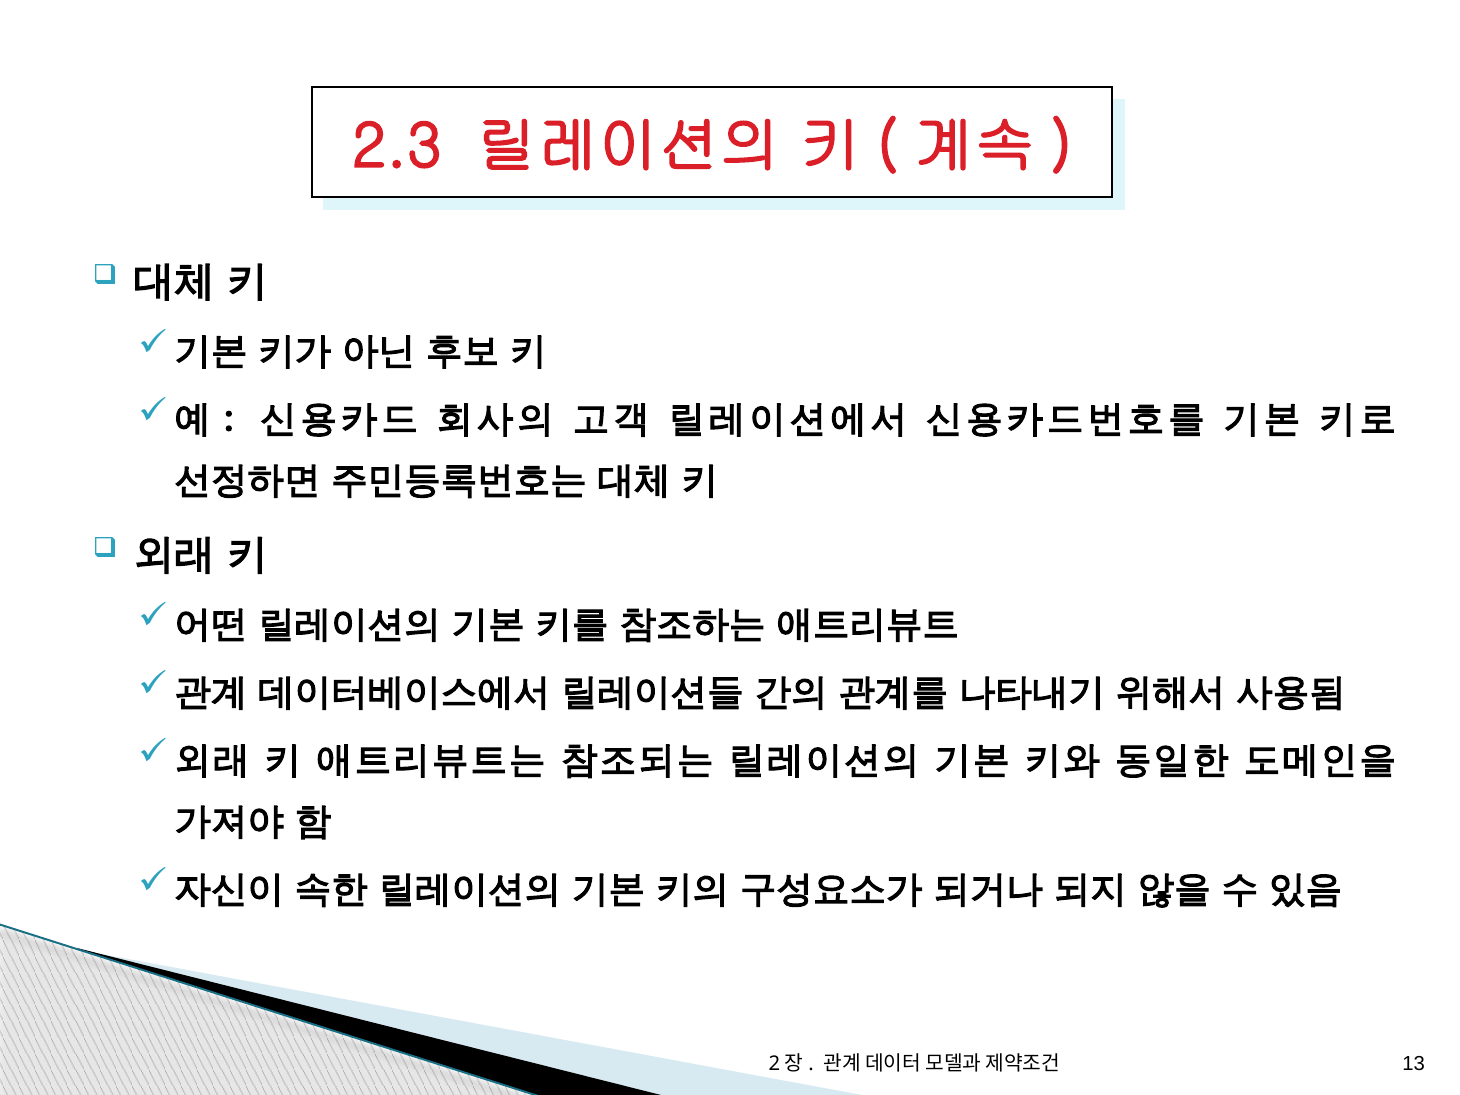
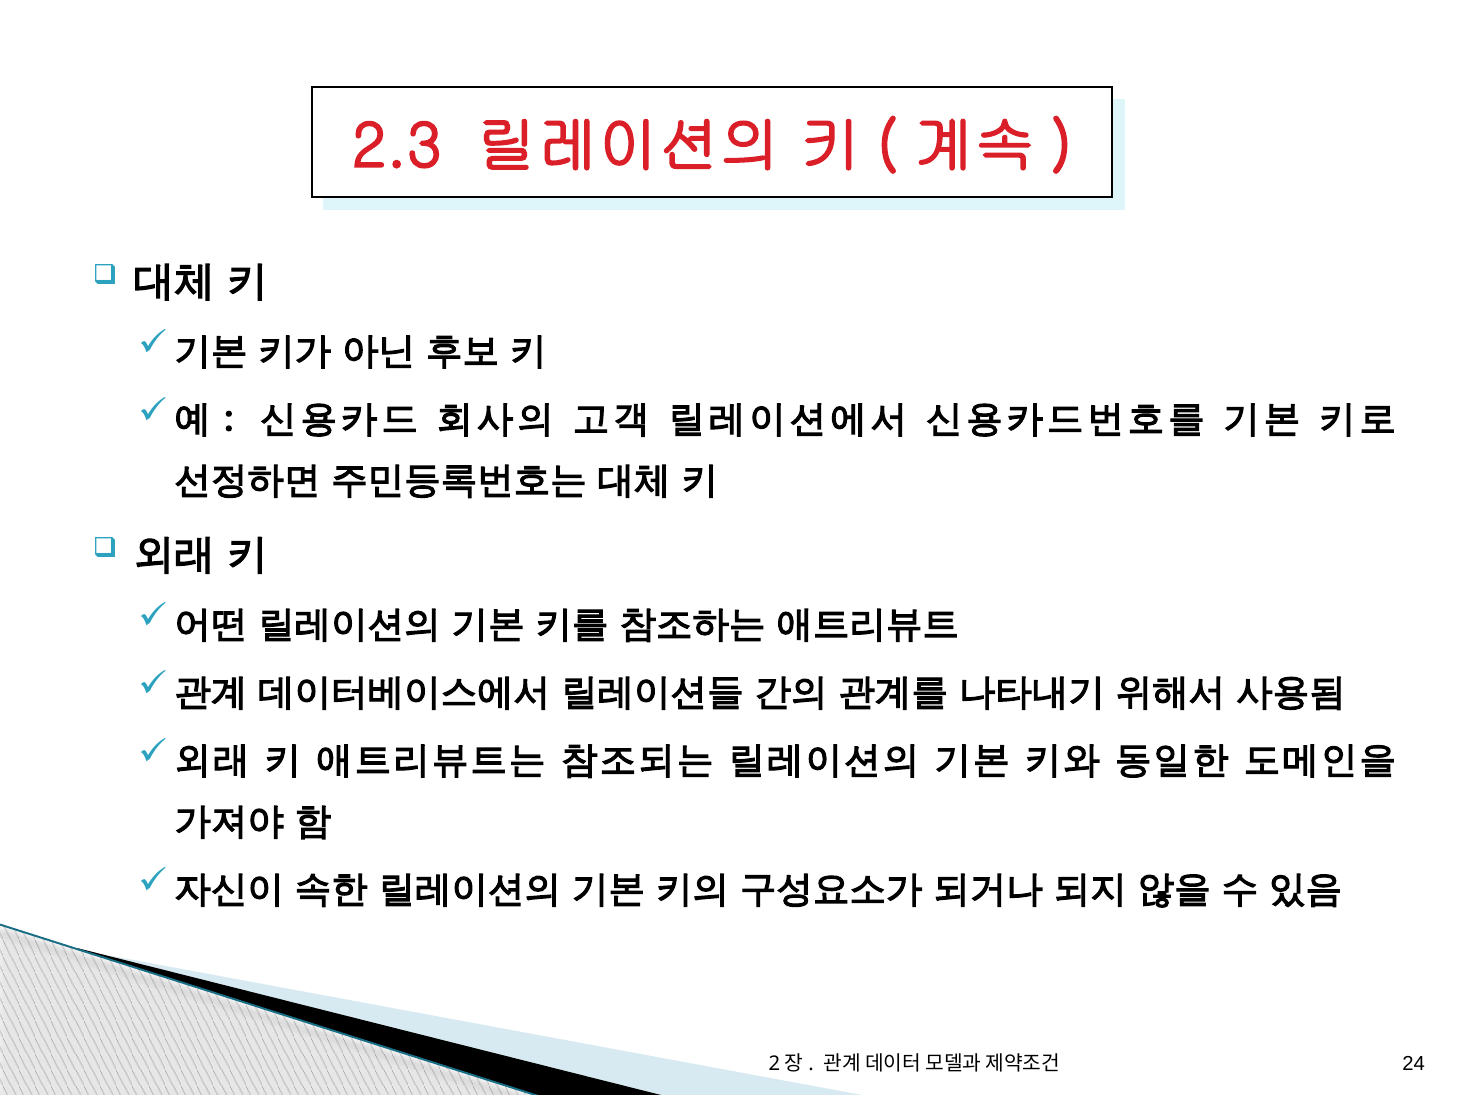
13: 13 -> 24
